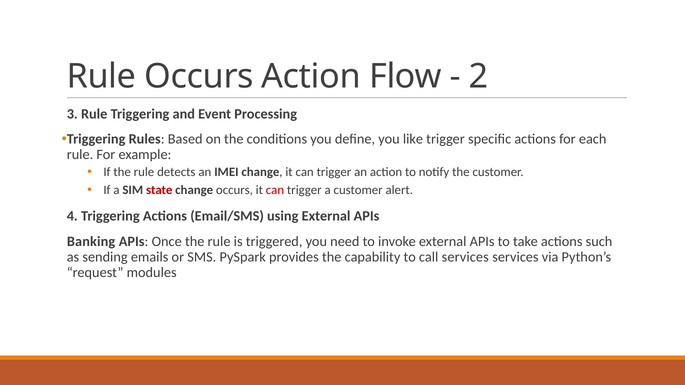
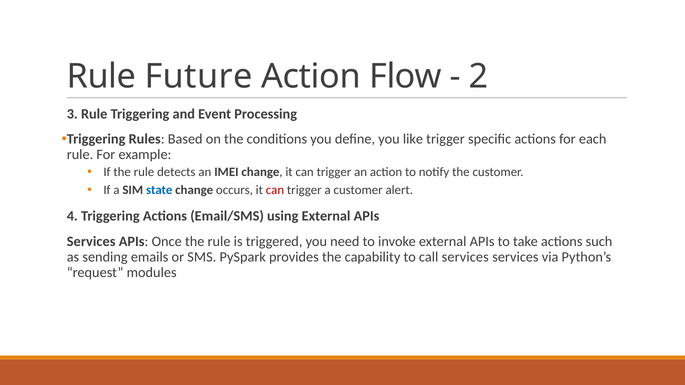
Rule Occurs: Occurs -> Future
state colour: red -> blue
Banking at (91, 242): Banking -> Services
